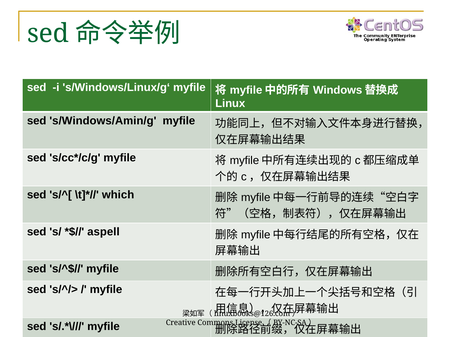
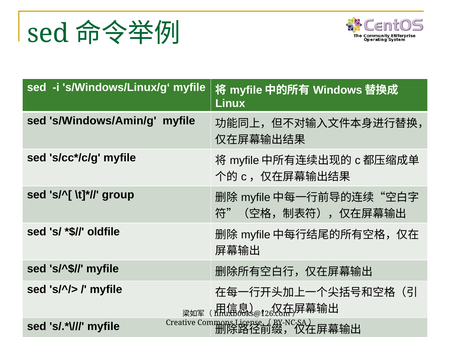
which: which -> group
aspell: aspell -> oldfile
